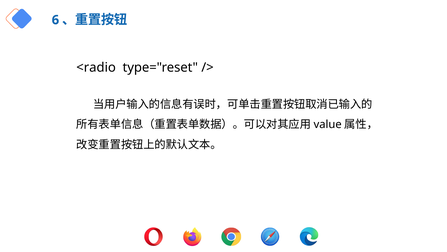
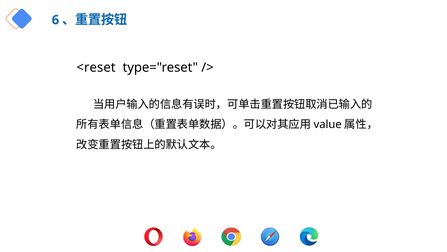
<radio: <radio -> <reset
